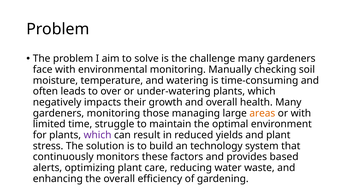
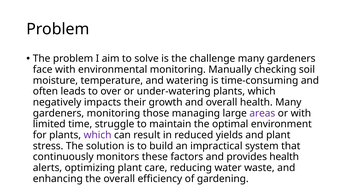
areas colour: orange -> purple
technology: technology -> impractical
provides based: based -> health
